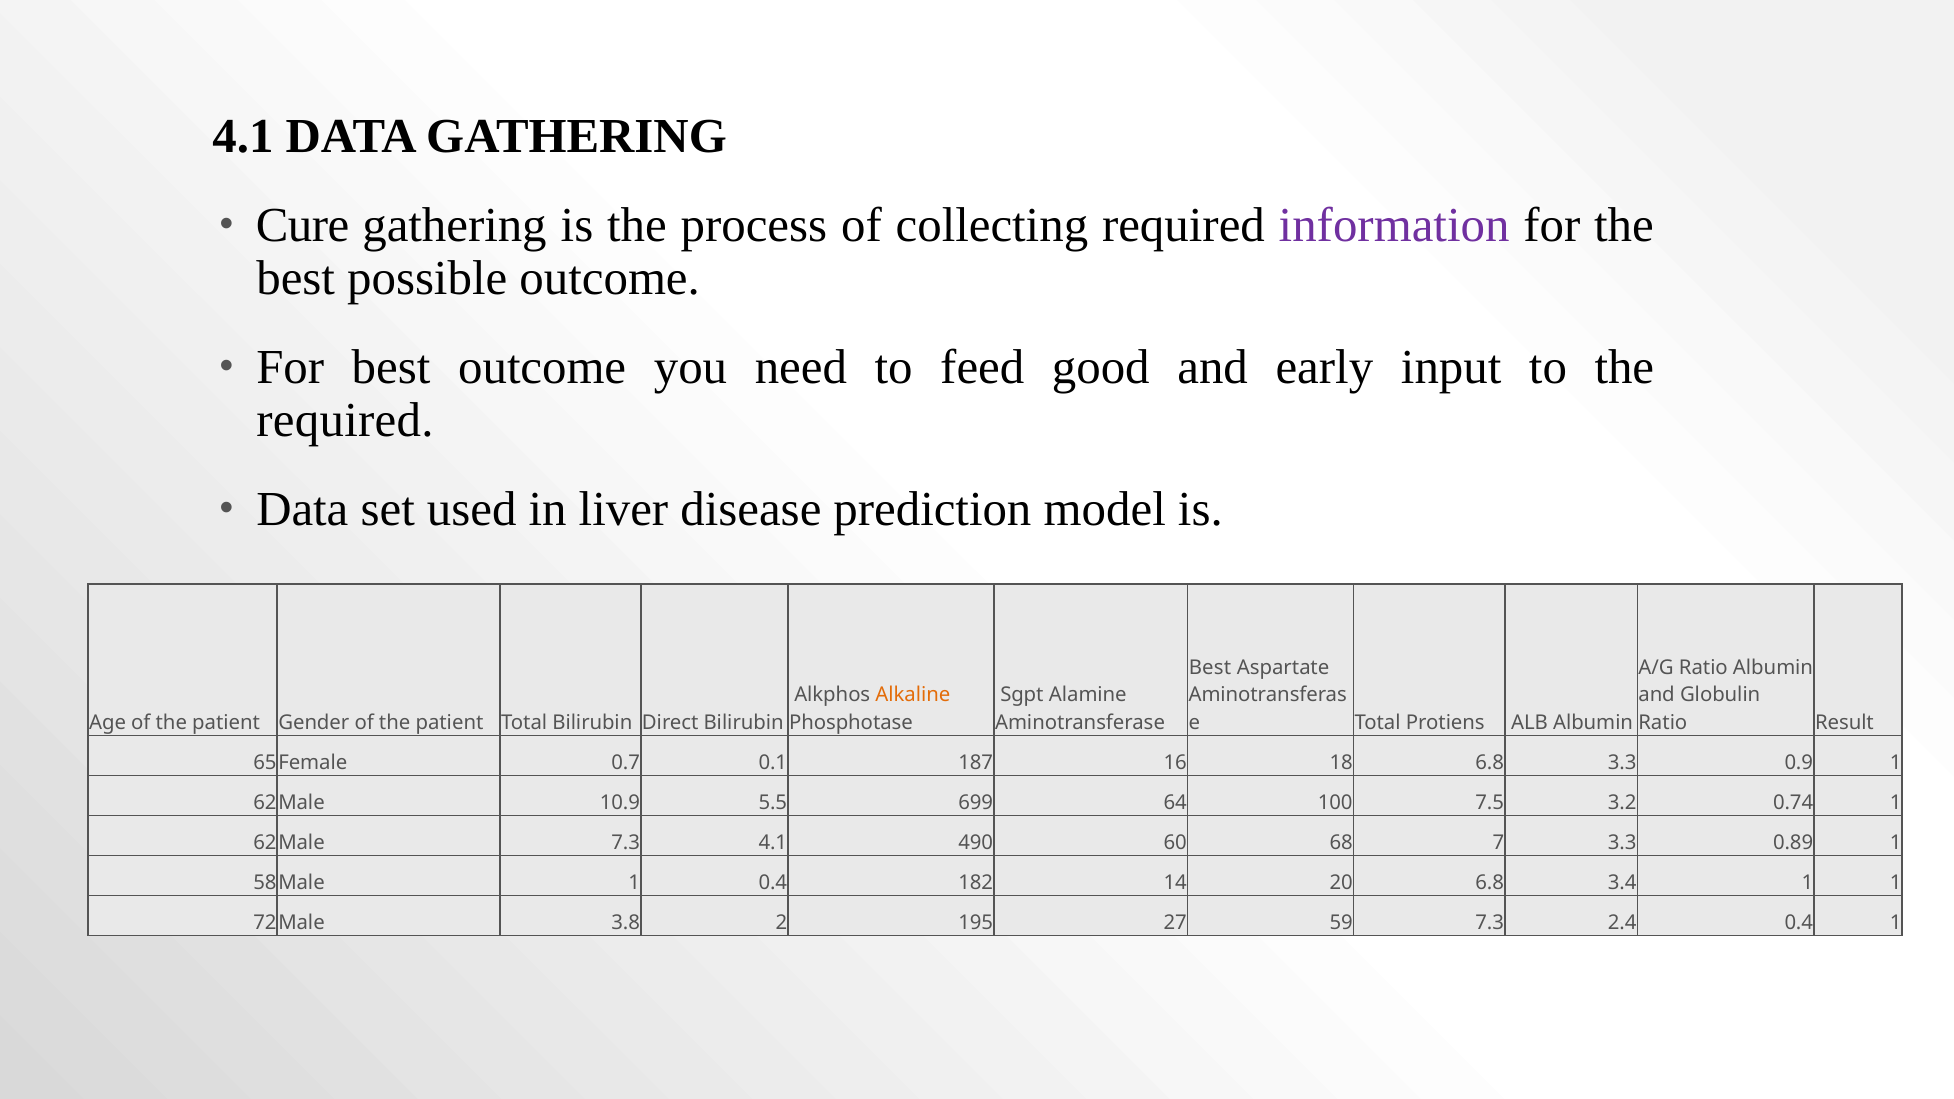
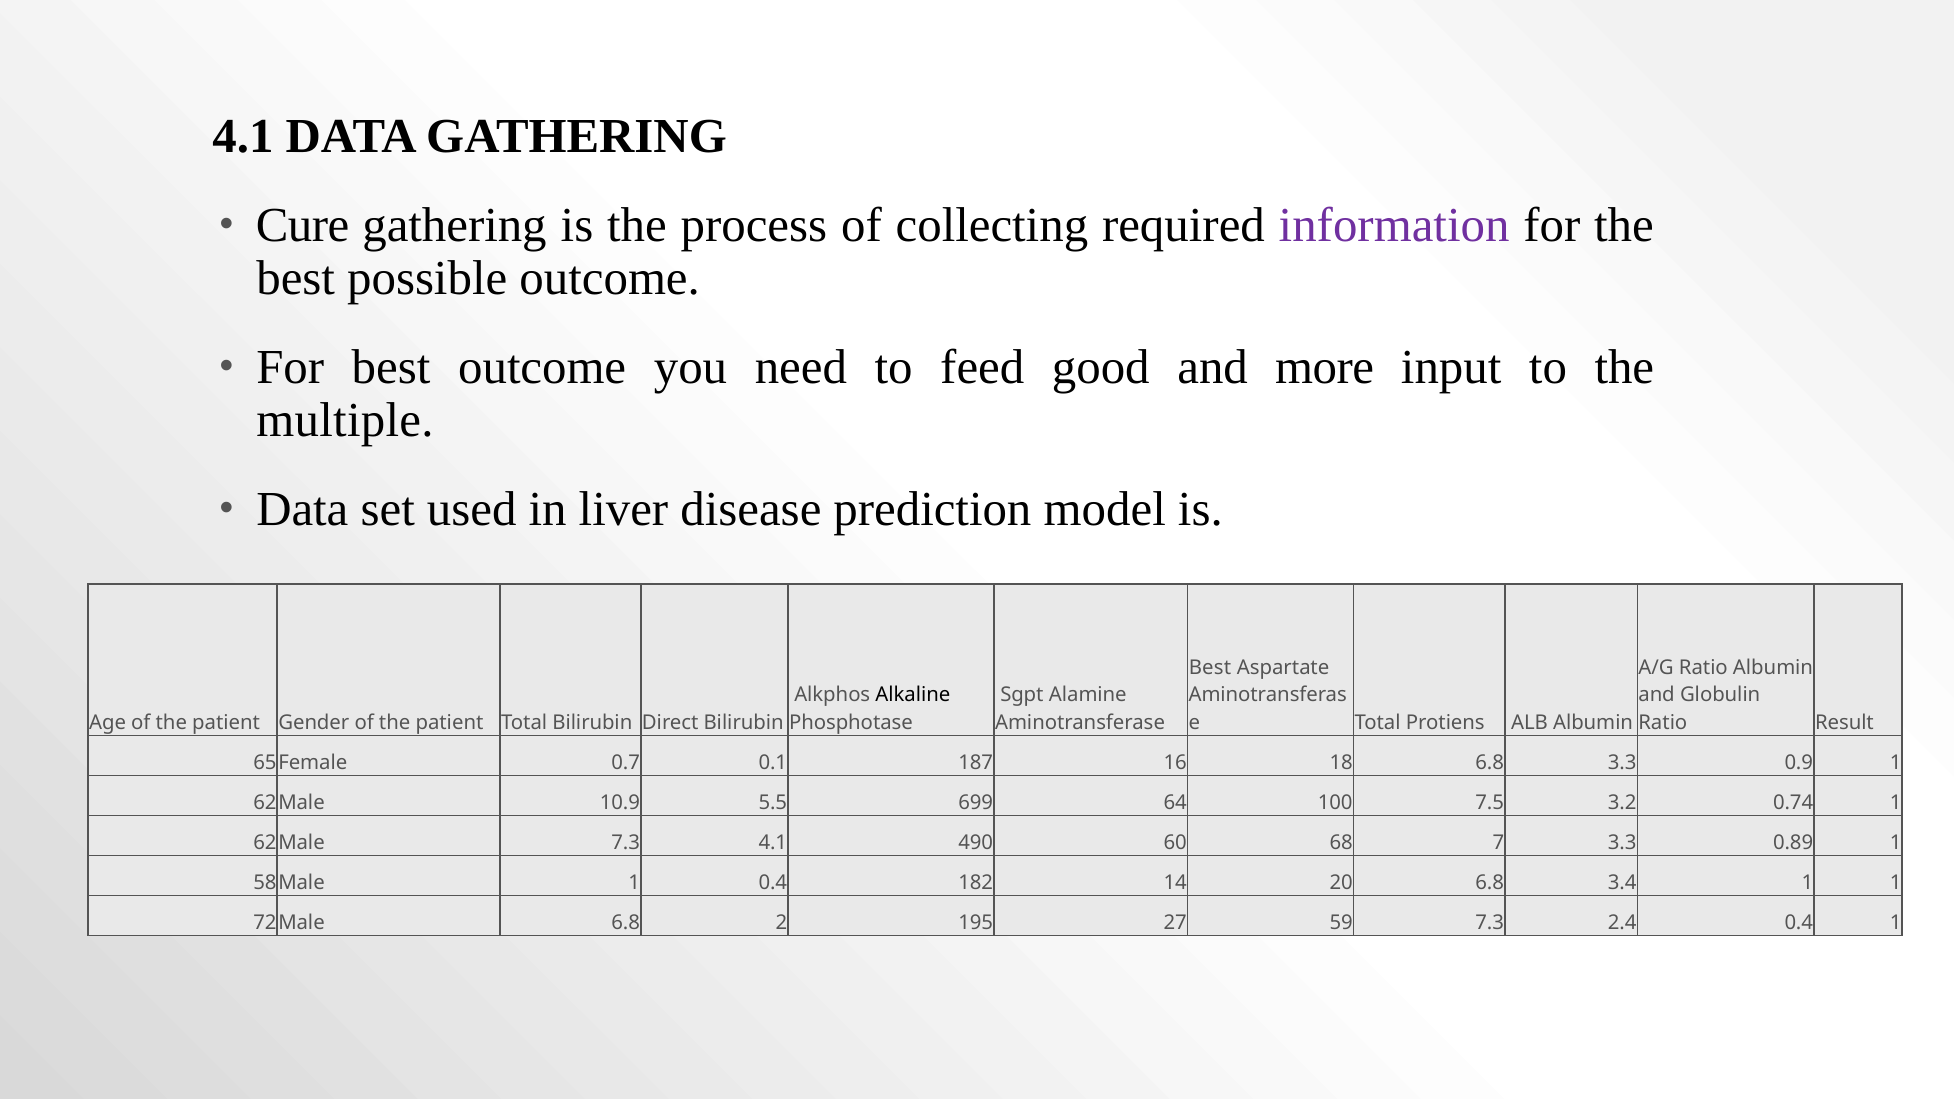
early: early -> more
required at (345, 420): required -> multiple
Alkaline colour: orange -> black
3.8 at (626, 923): 3.8 -> 6.8
